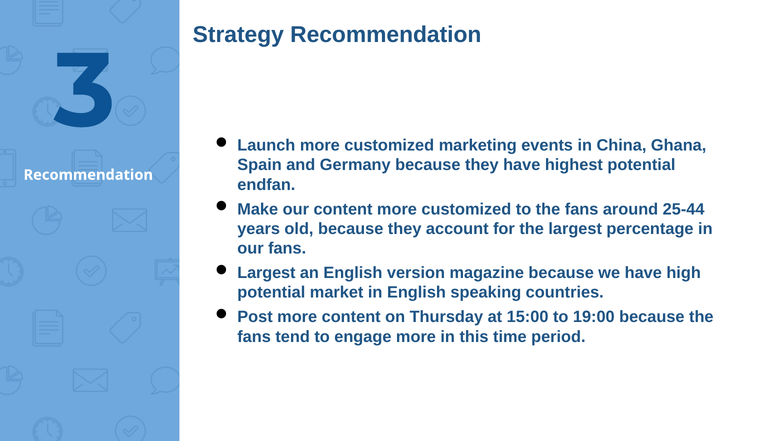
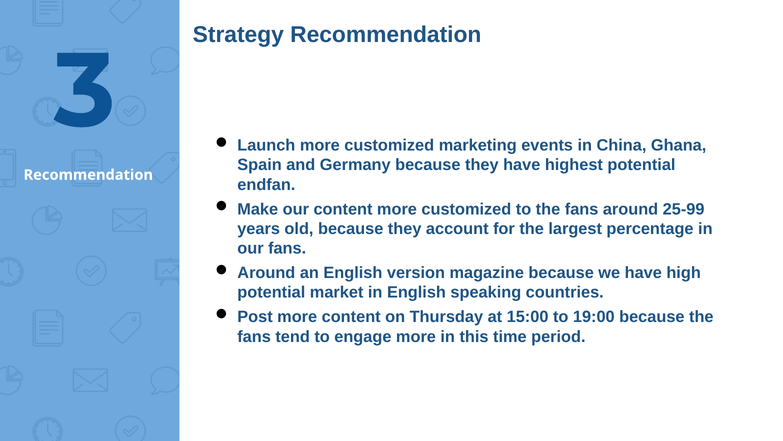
25-44: 25-44 -> 25-99
Largest at (266, 273): Largest -> Around
